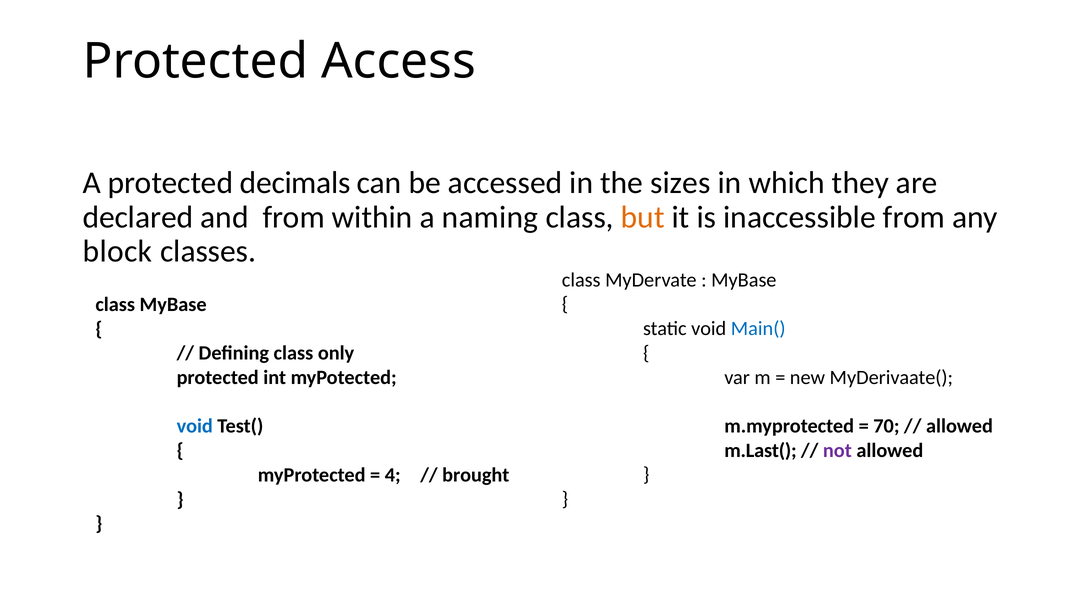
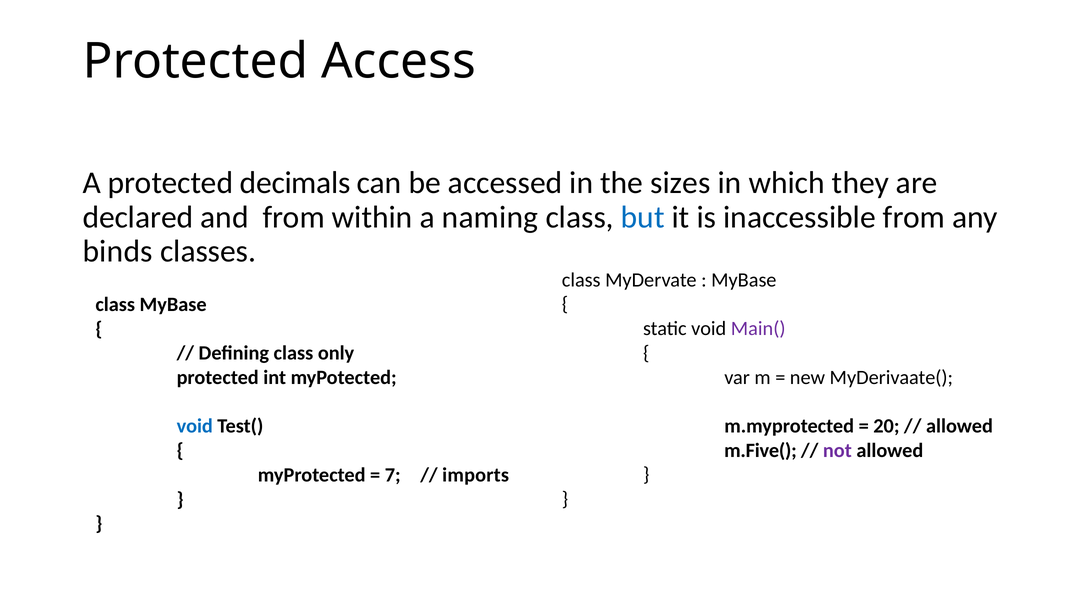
but colour: orange -> blue
block: block -> binds
Main( colour: blue -> purple
70: 70 -> 20
m.Last(: m.Last( -> m.Five(
4: 4 -> 7
brought: brought -> imports
